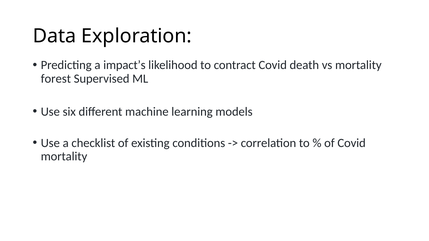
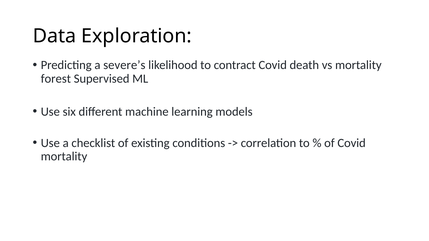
impact’s: impact’s -> severe’s
